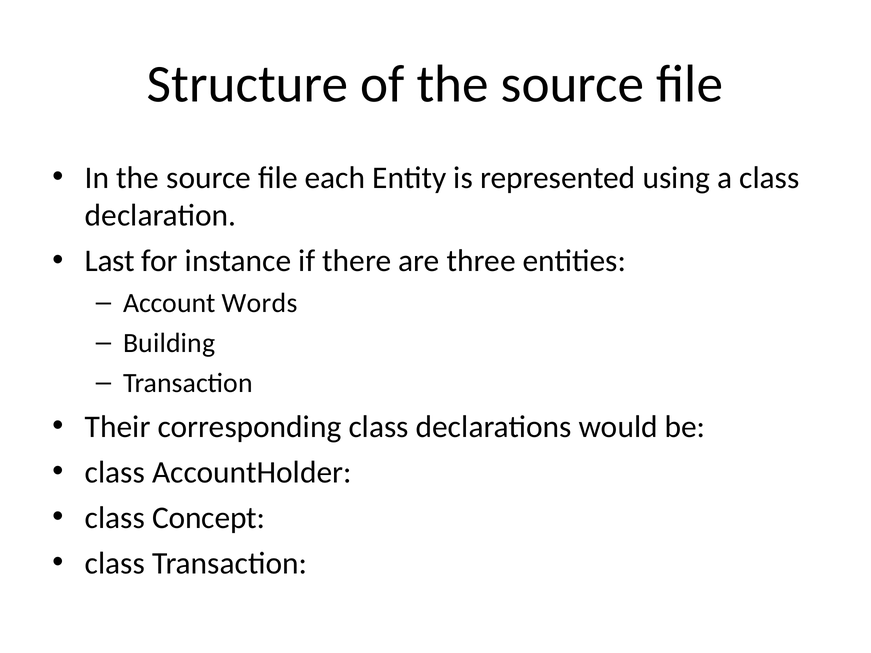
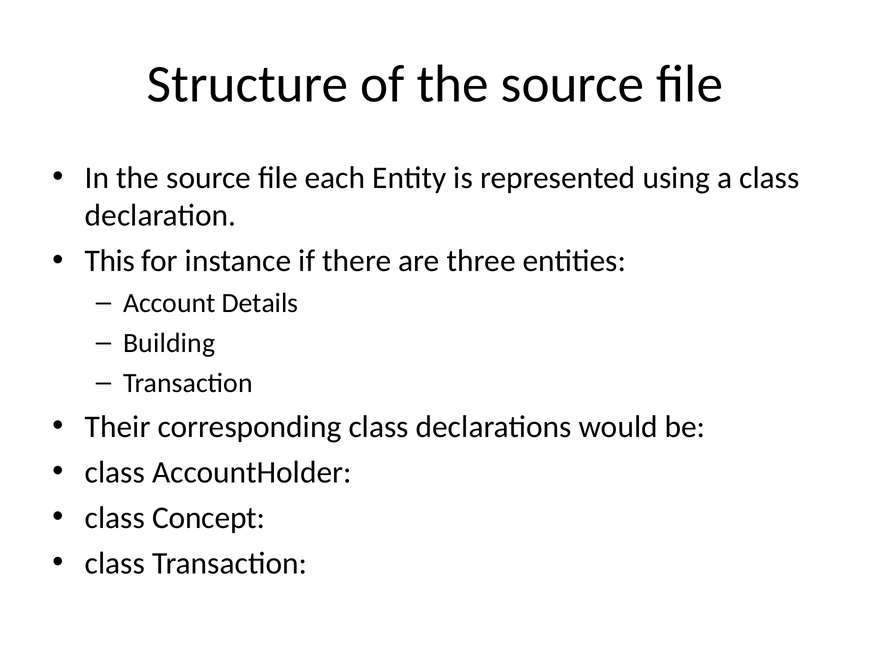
Last: Last -> This
Words: Words -> Details
